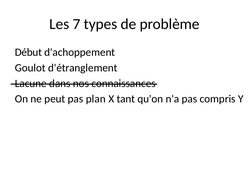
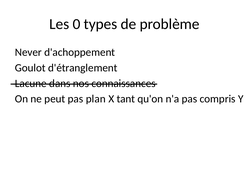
7: 7 -> 0
Début: Début -> Never
